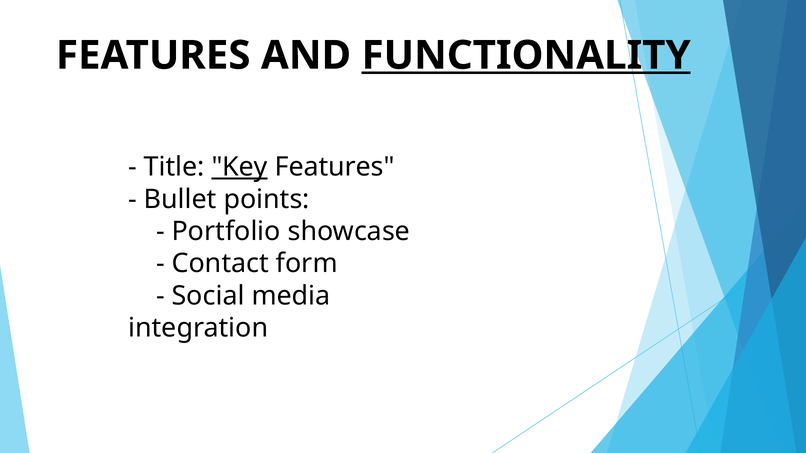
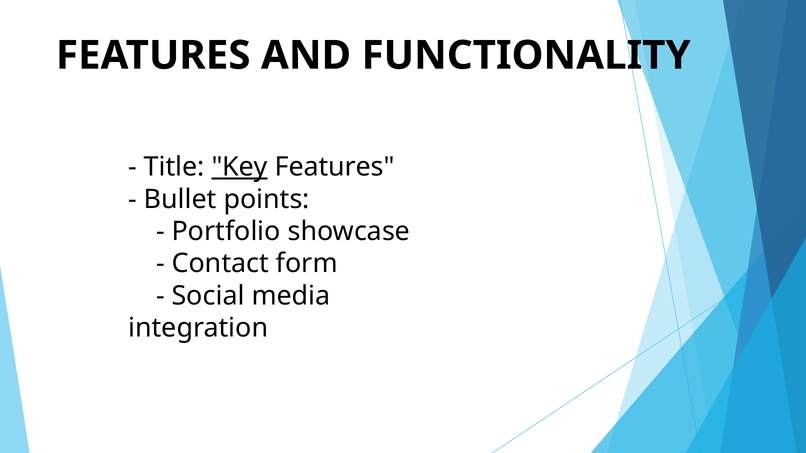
FUNCTIONALITY underline: present -> none
